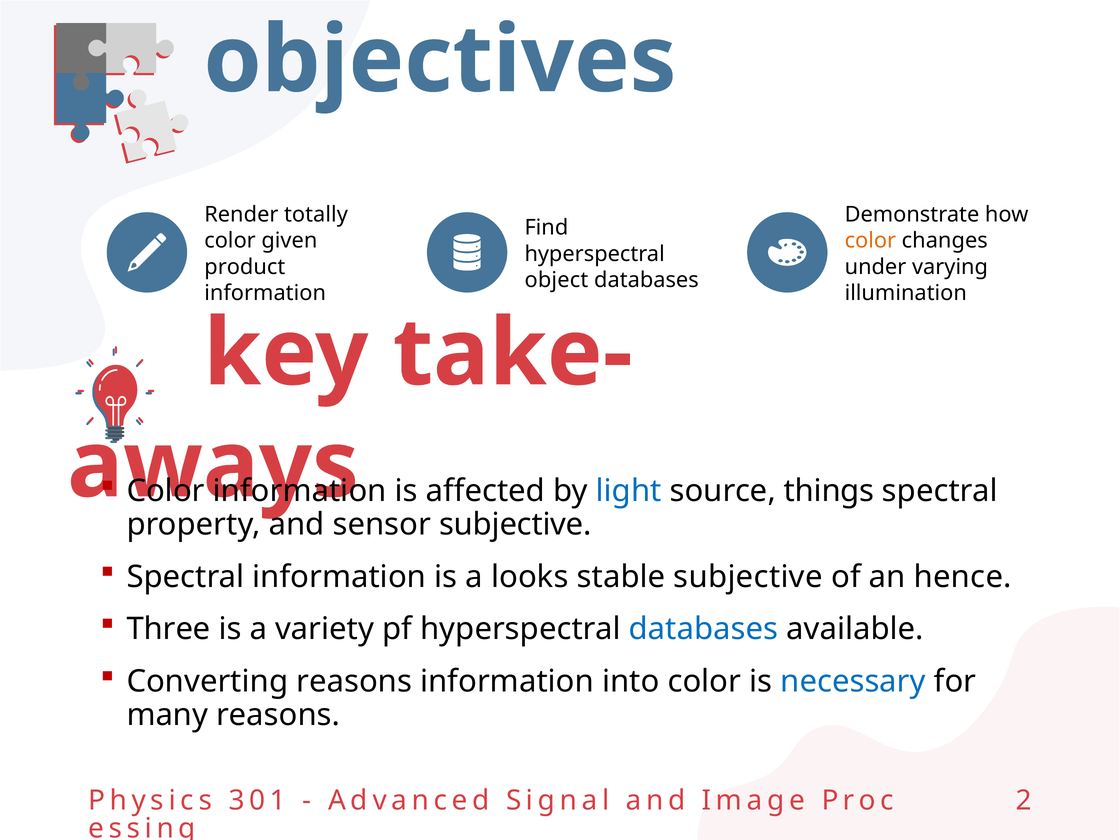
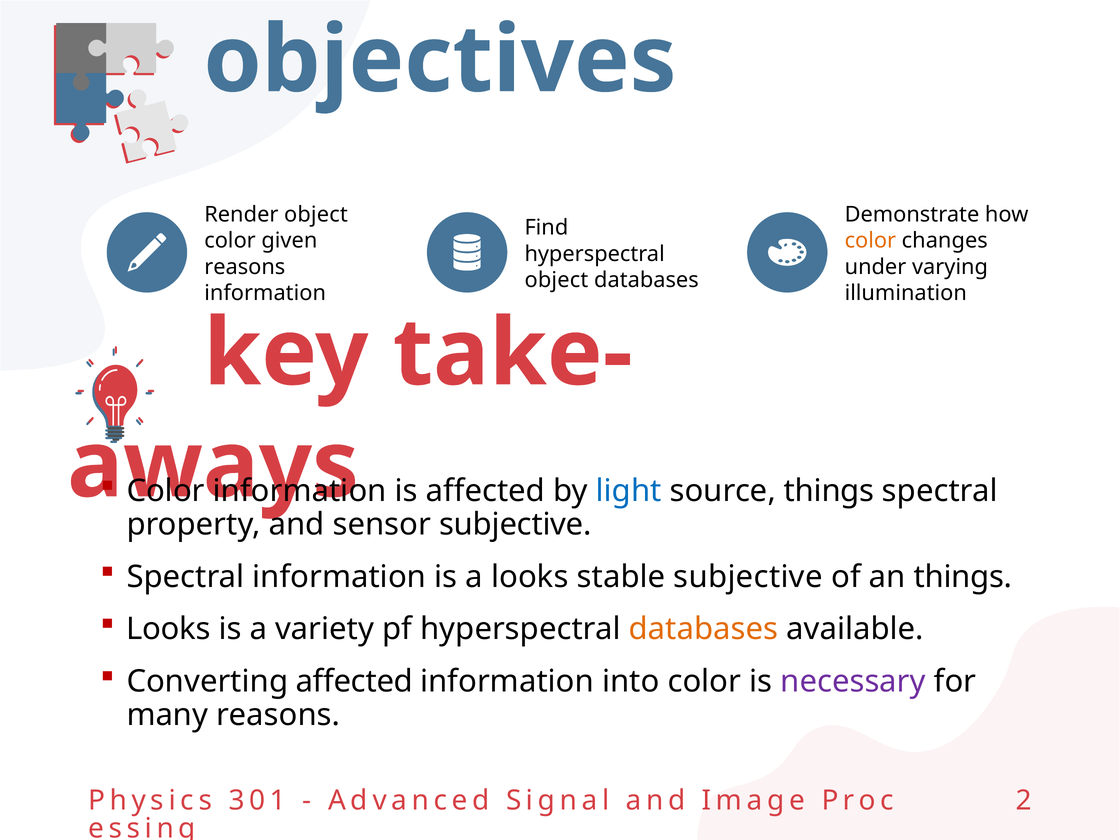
totally at (316, 215): totally -> object
product at (245, 267): product -> reasons
an hence: hence -> things
Three at (168, 629): Three -> Looks
databases at (703, 629) colour: blue -> orange
Converting reasons: reasons -> affected
necessary colour: blue -> purple
